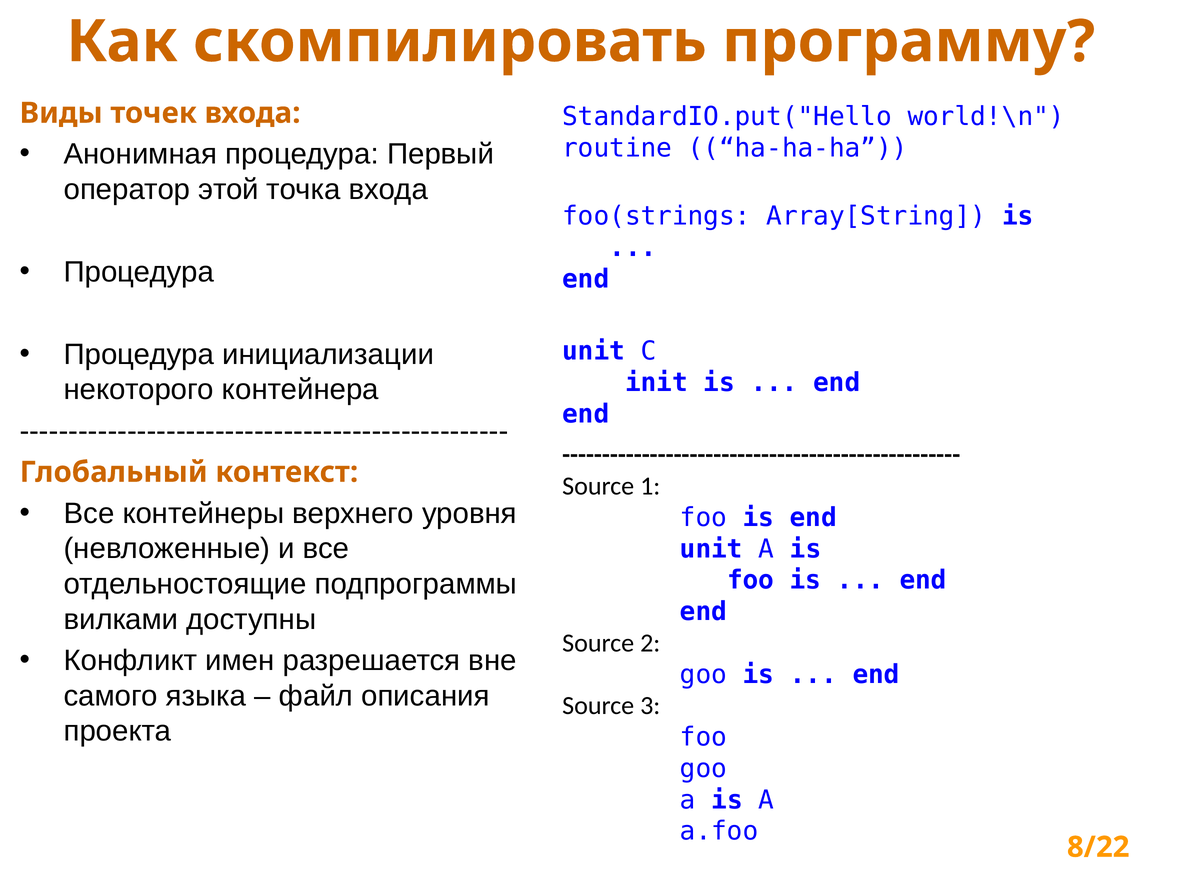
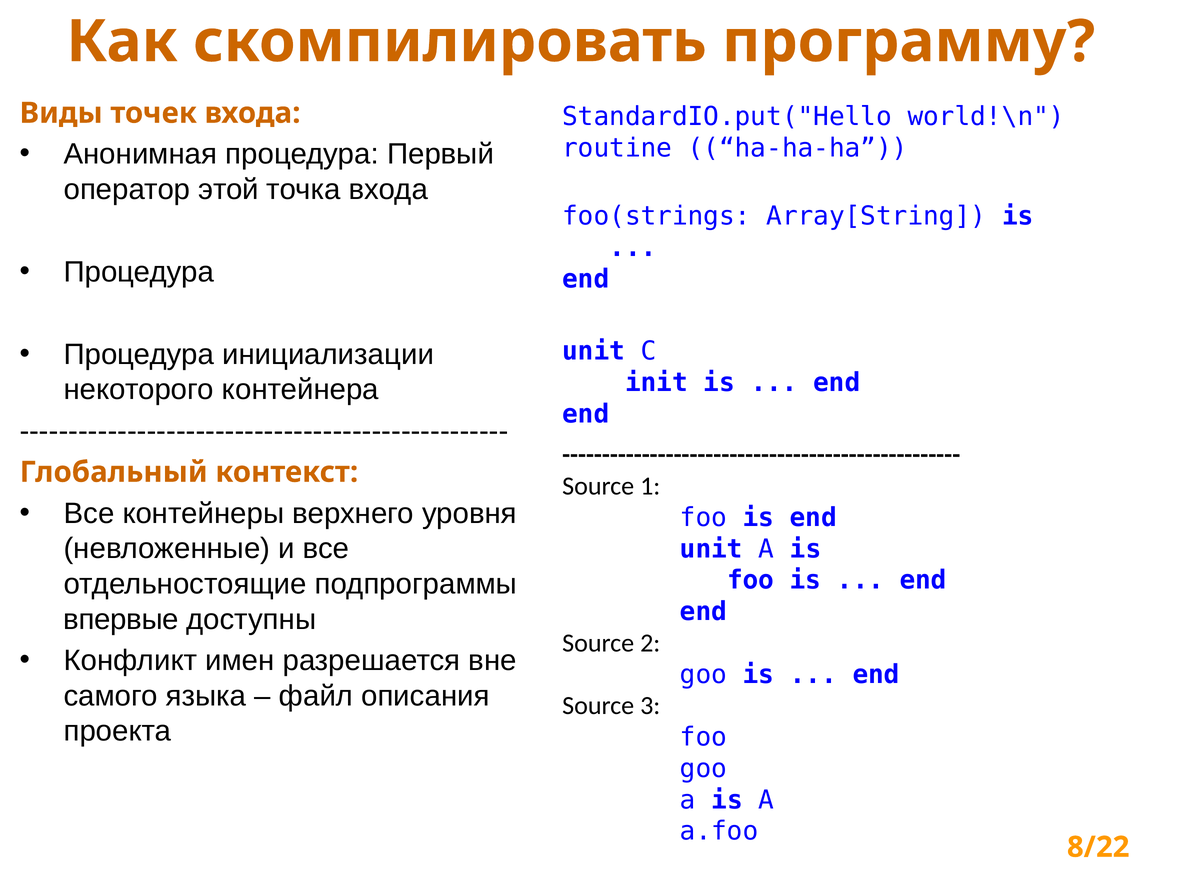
вилками: вилками -> впервые
